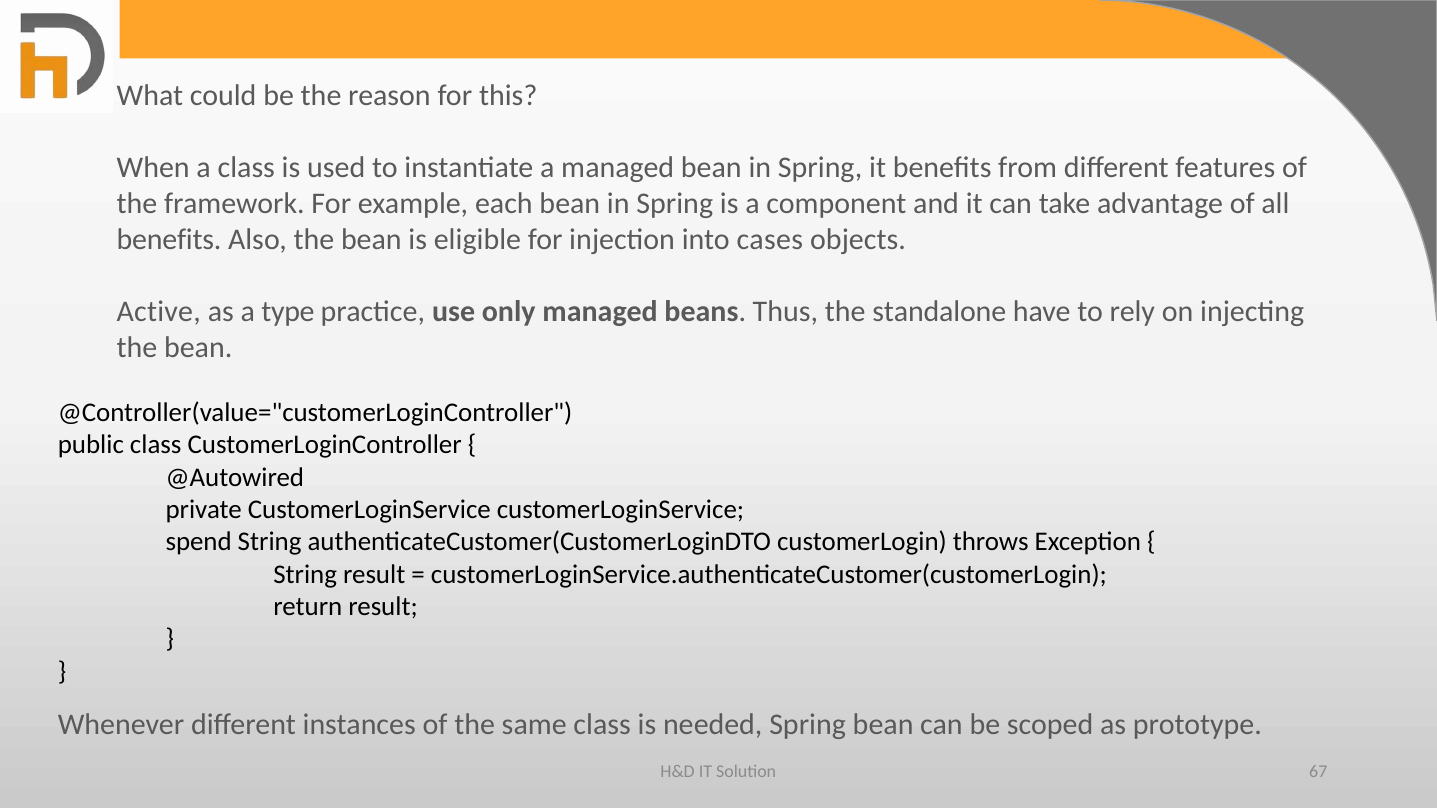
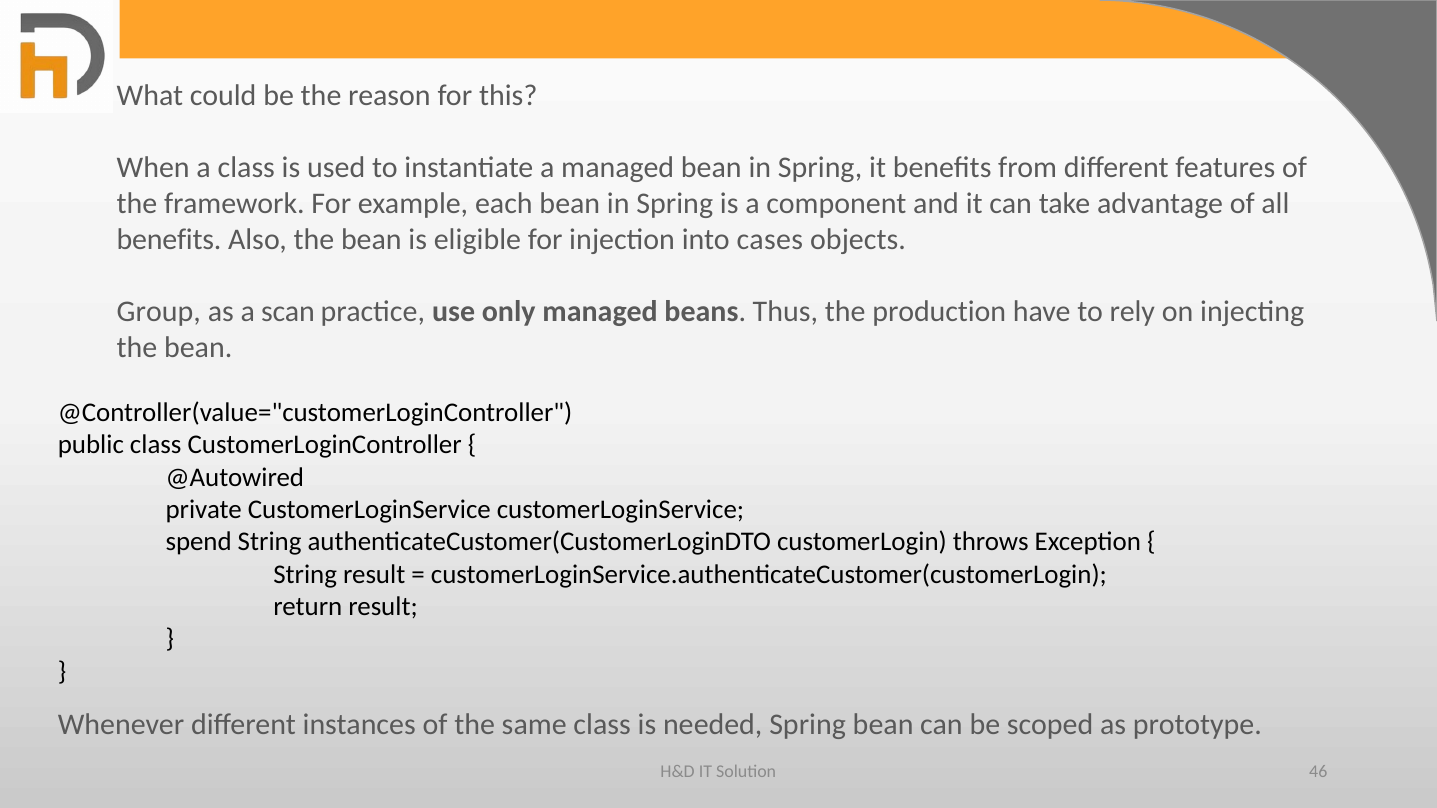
Active: Active -> Group
type: type -> scan
standalone: standalone -> production
67: 67 -> 46
